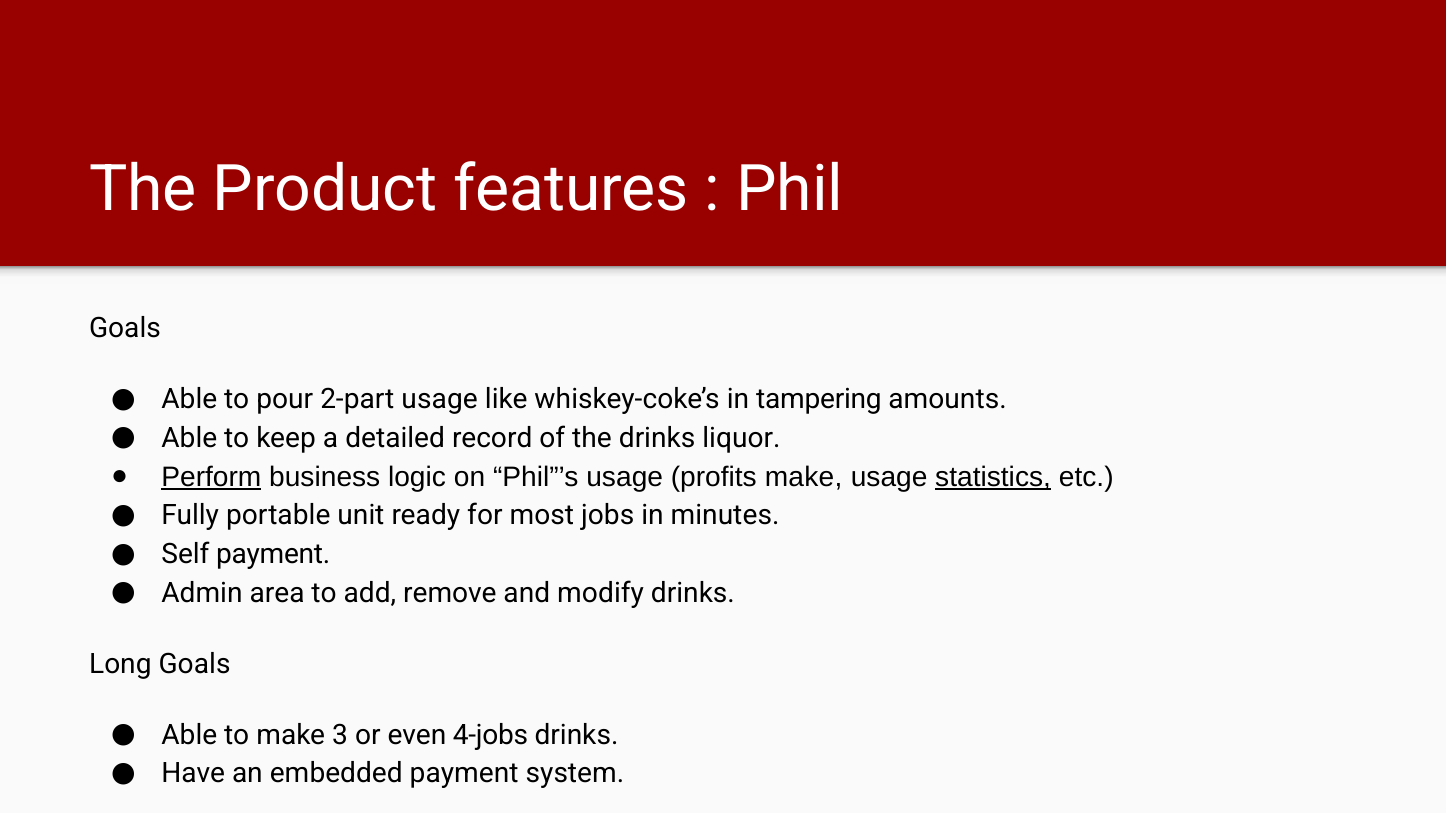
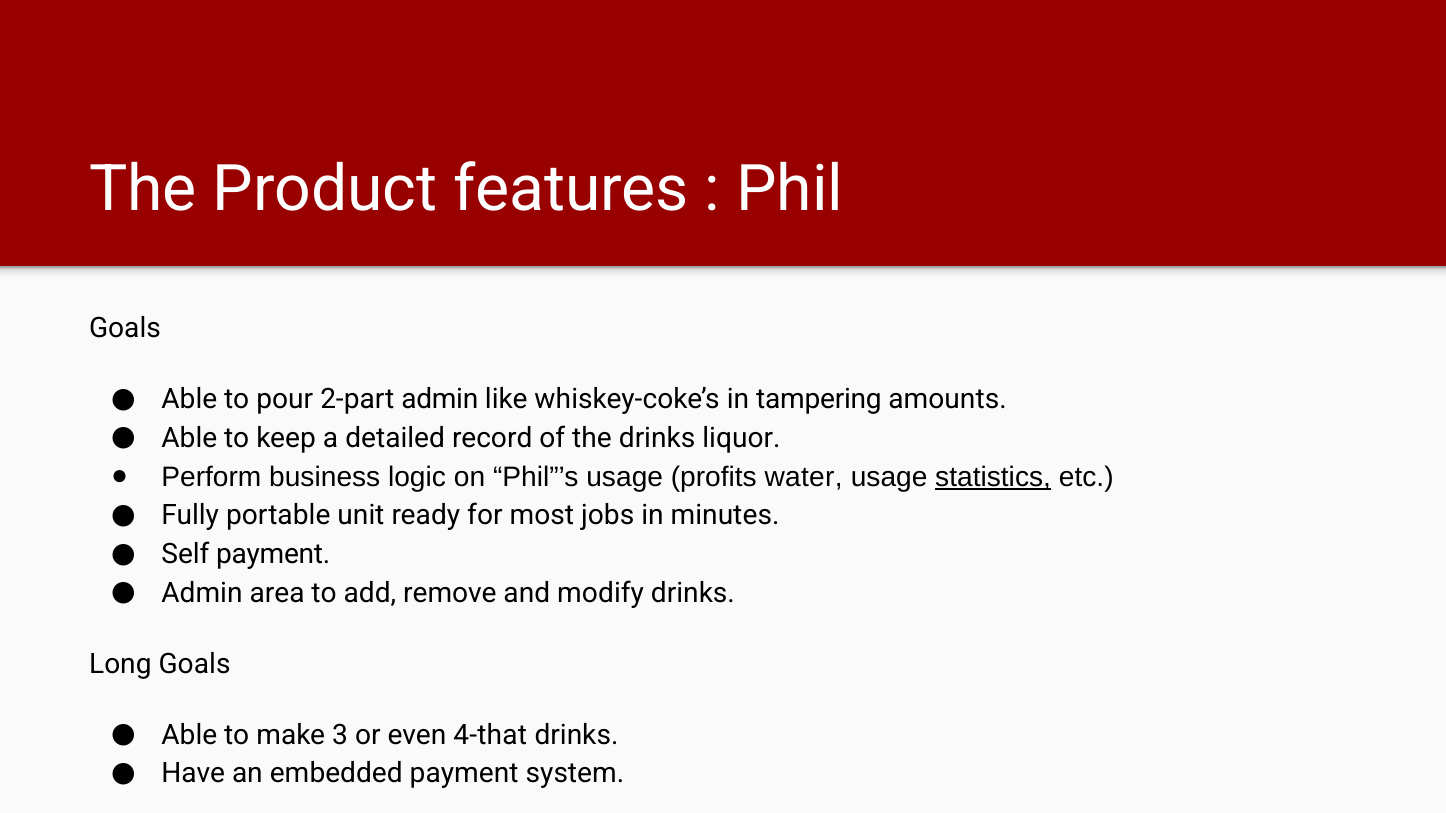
2-part usage: usage -> admin
Perform underline: present -> none
profits make: make -> water
4-jobs: 4-jobs -> 4-that
